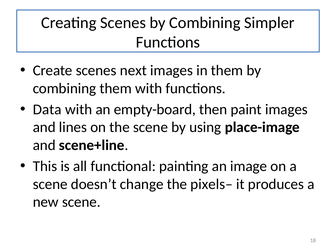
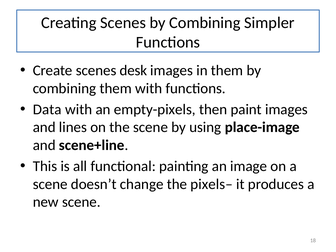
next: next -> desk
empty-board: empty-board -> empty-pixels
